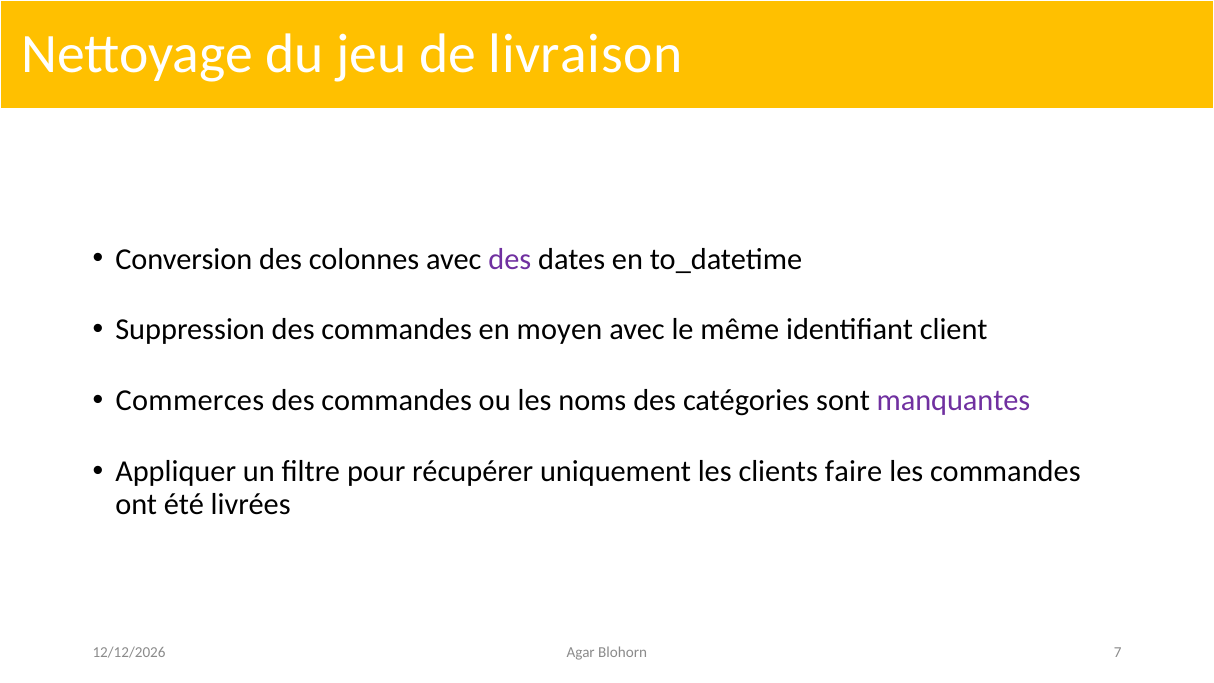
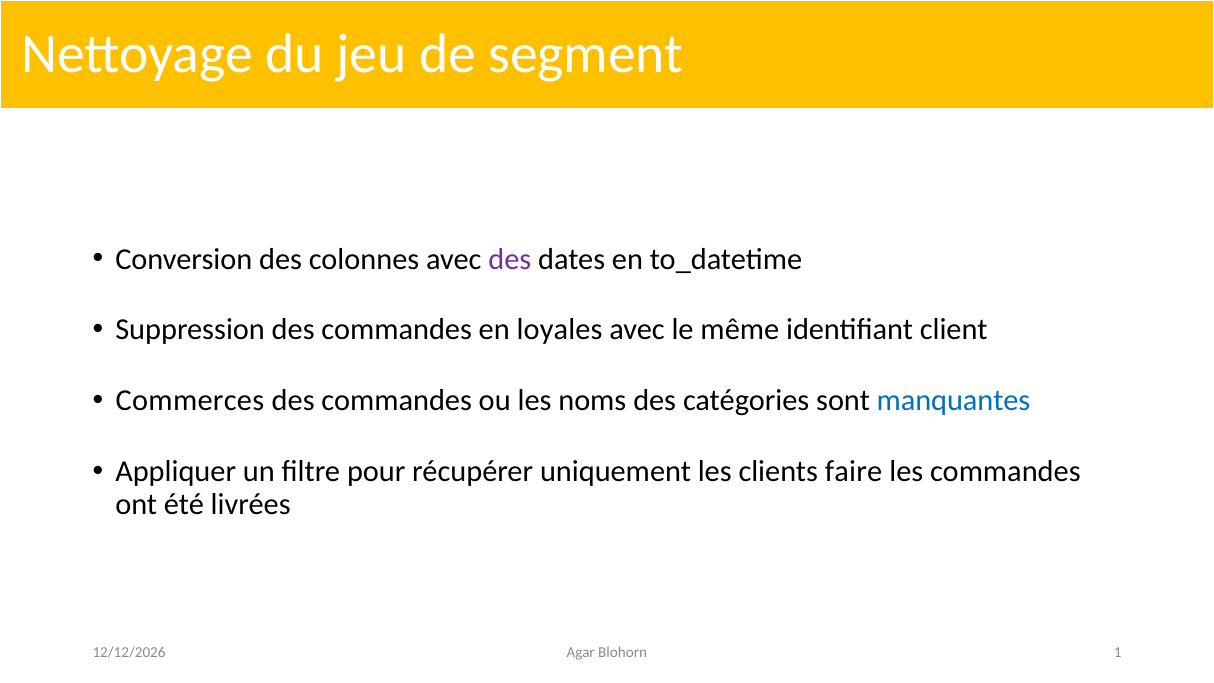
livraison: livraison -> segment
moyen: moyen -> loyales
manquantes colour: purple -> blue
7: 7 -> 1
